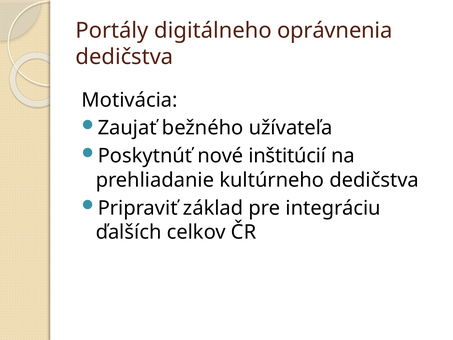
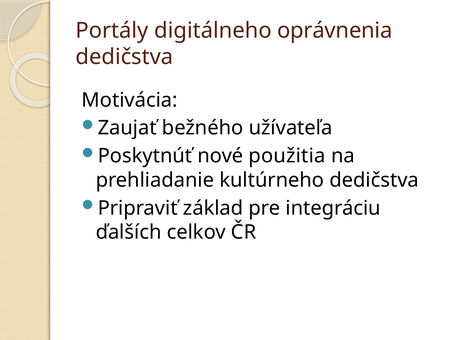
inštitúcií: inštitúcií -> použitia
